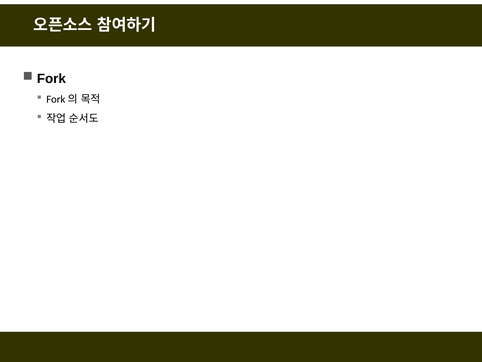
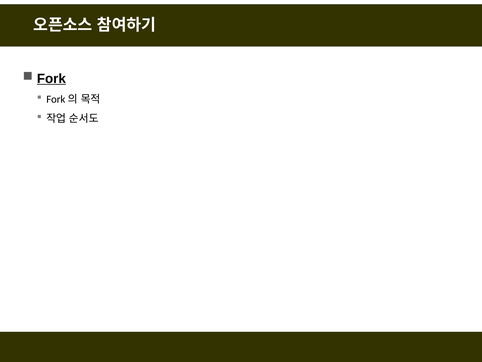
Fork underline: none -> present
